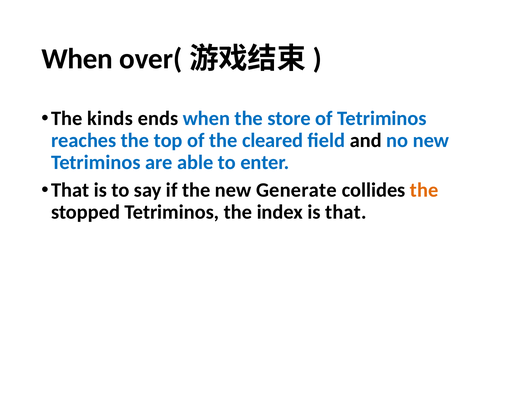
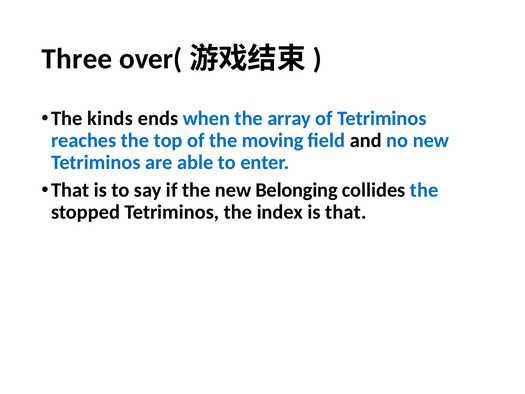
When at (77, 59): When -> Three
store: store -> array
cleared: cleared -> moving
Generate: Generate -> Belonging
the at (424, 190) colour: orange -> blue
